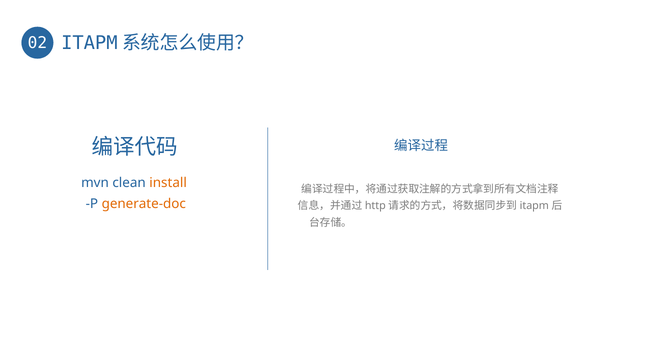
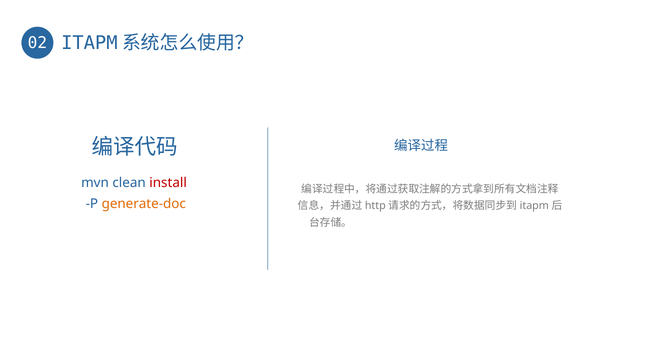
install colour: orange -> red
